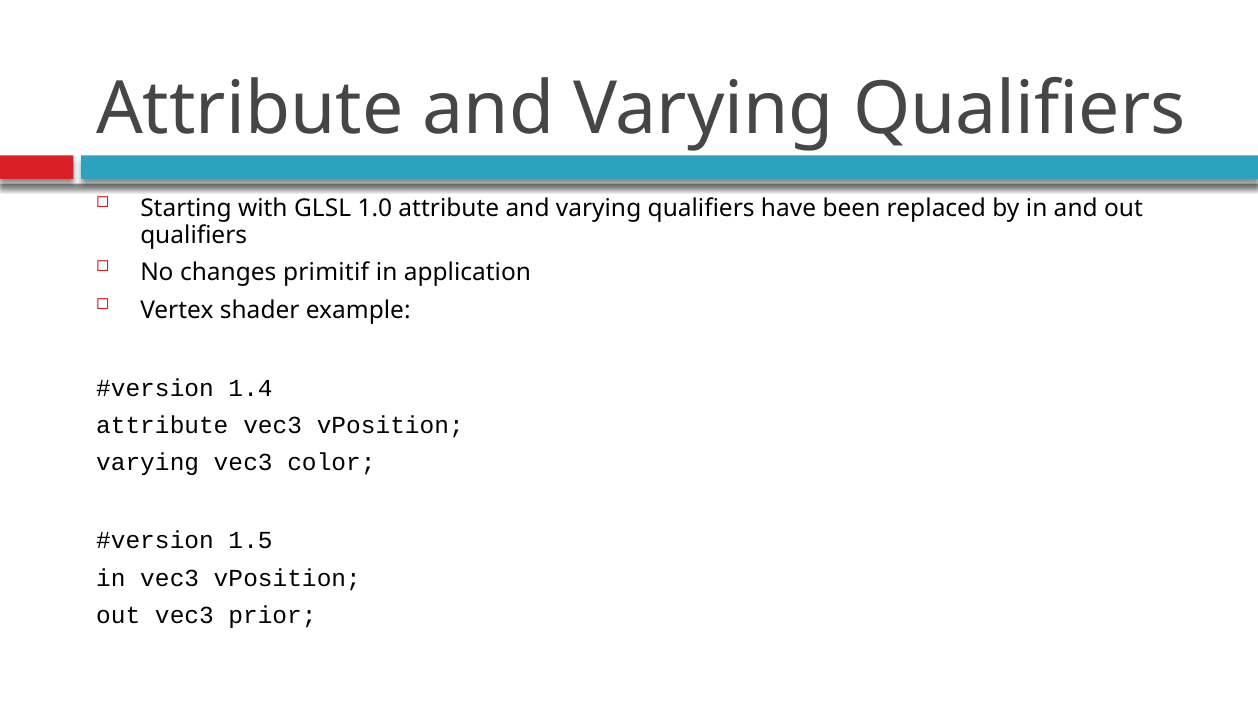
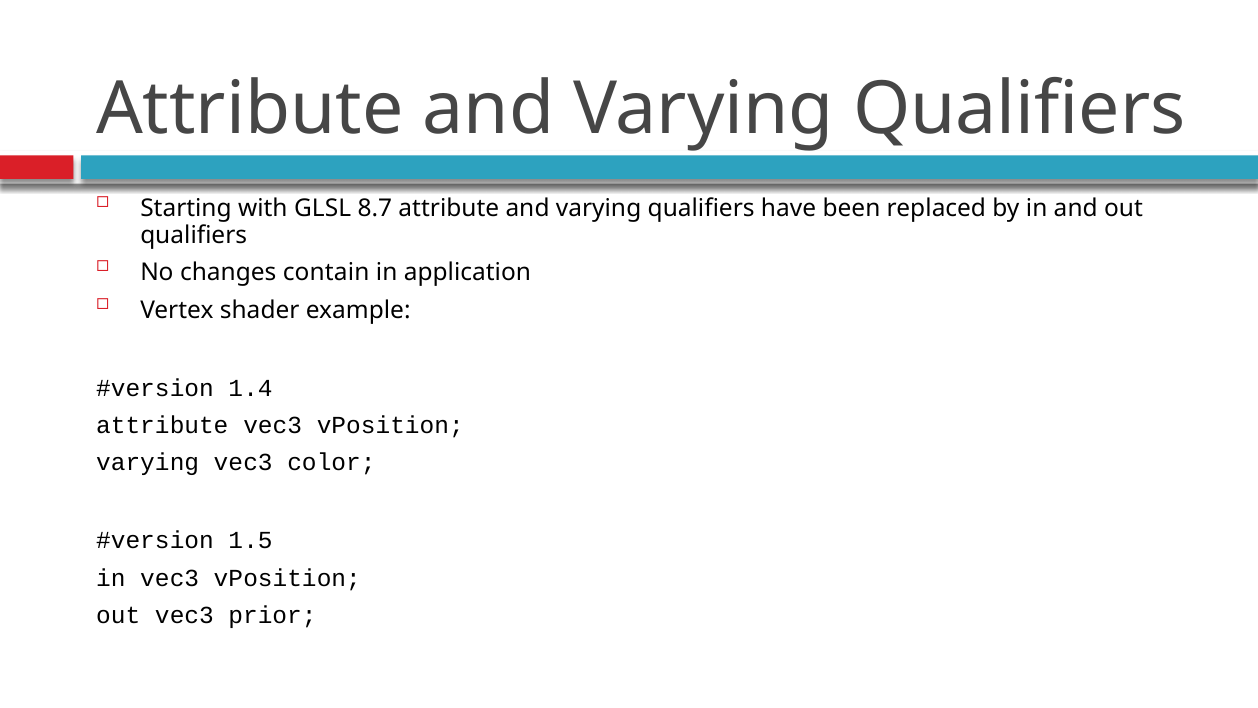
1.0: 1.0 -> 8.7
primitif: primitif -> contain
